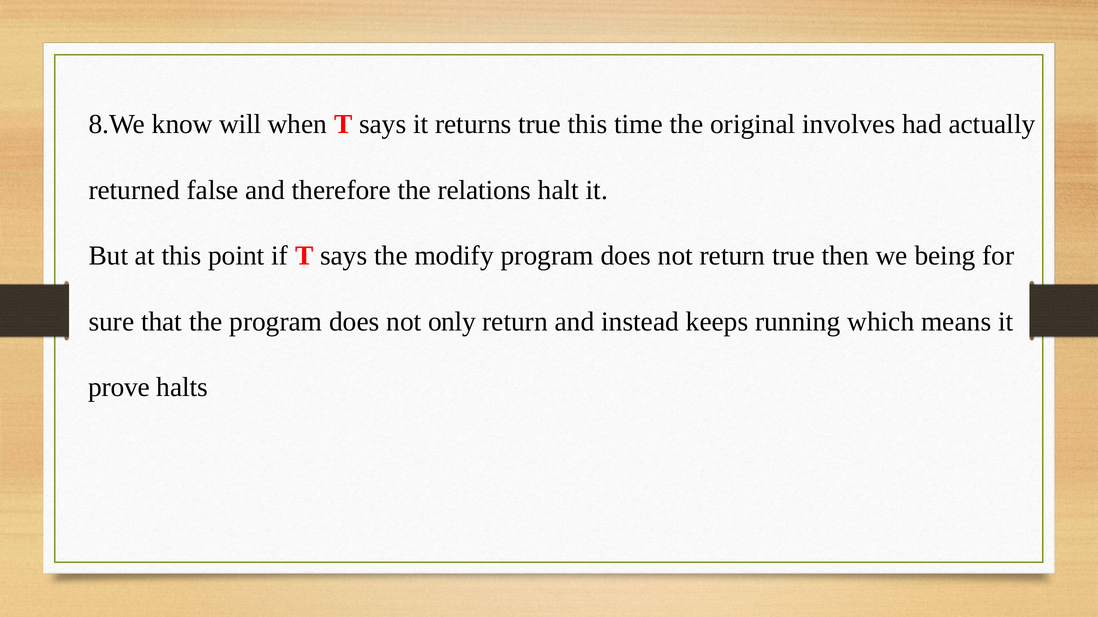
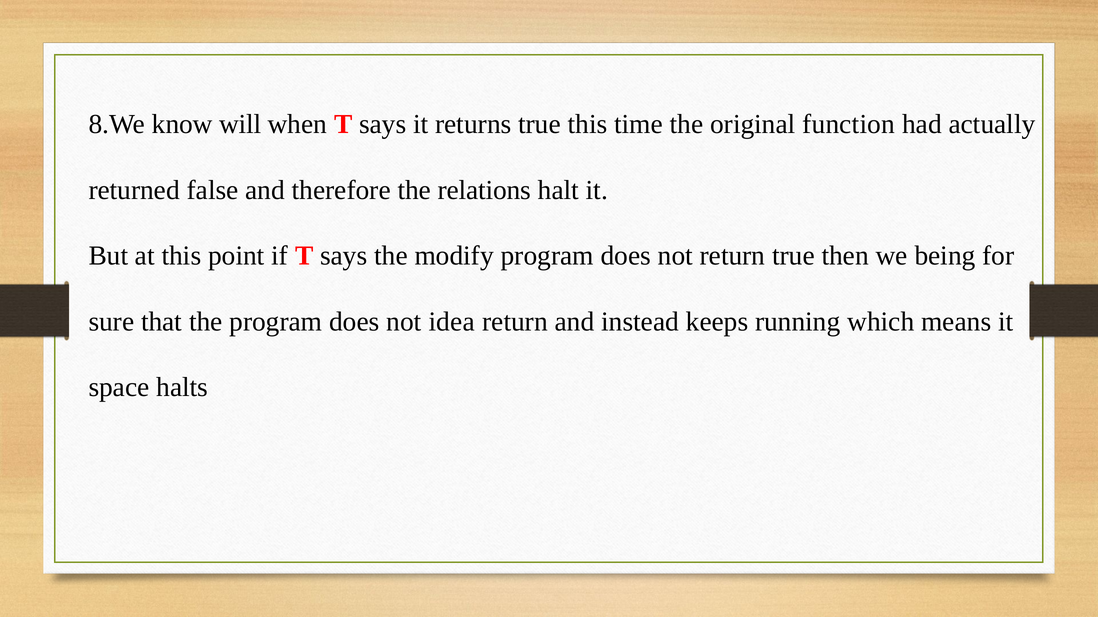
involves: involves -> function
only: only -> idea
prove: prove -> space
